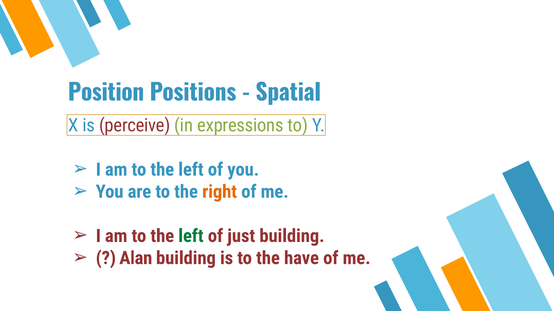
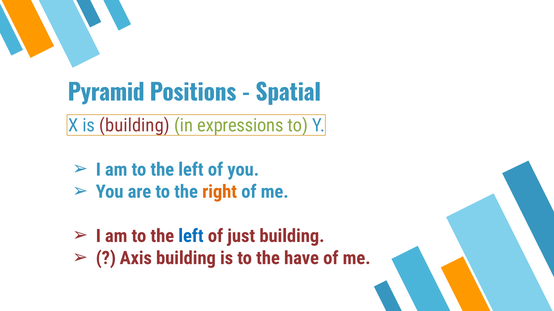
Position: Position -> Pyramid
is perceive: perceive -> building
left at (191, 236) colour: green -> blue
Alan: Alan -> Axis
